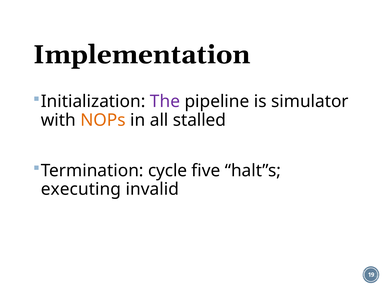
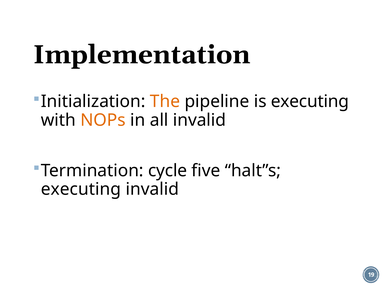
The colour: purple -> orange
is simulator: simulator -> executing
all stalled: stalled -> invalid
